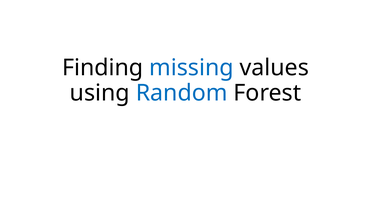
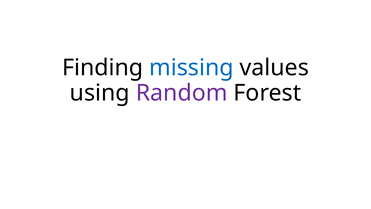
Random colour: blue -> purple
